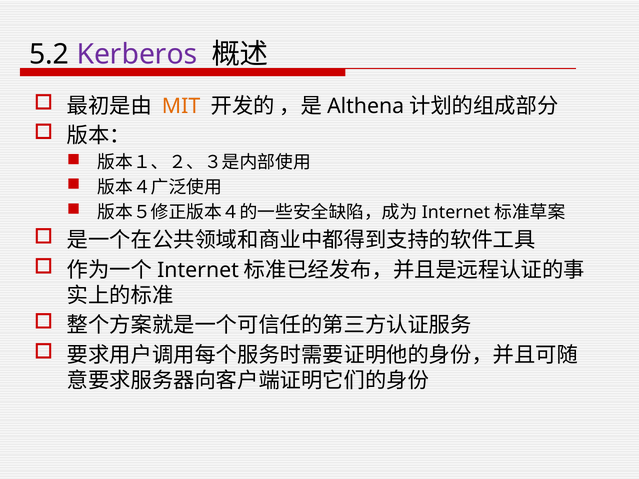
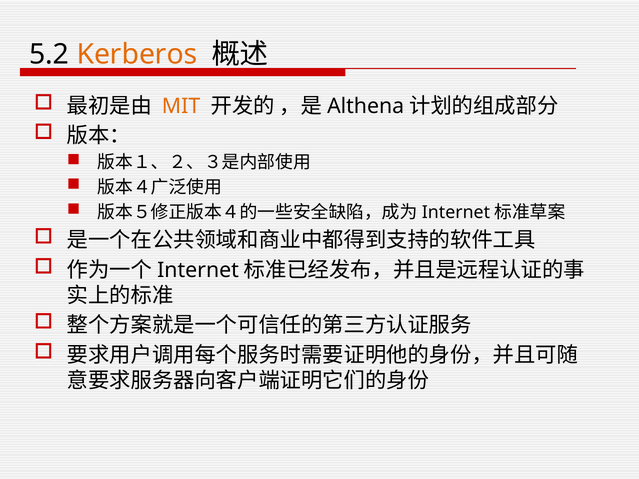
Kerberos colour: purple -> orange
